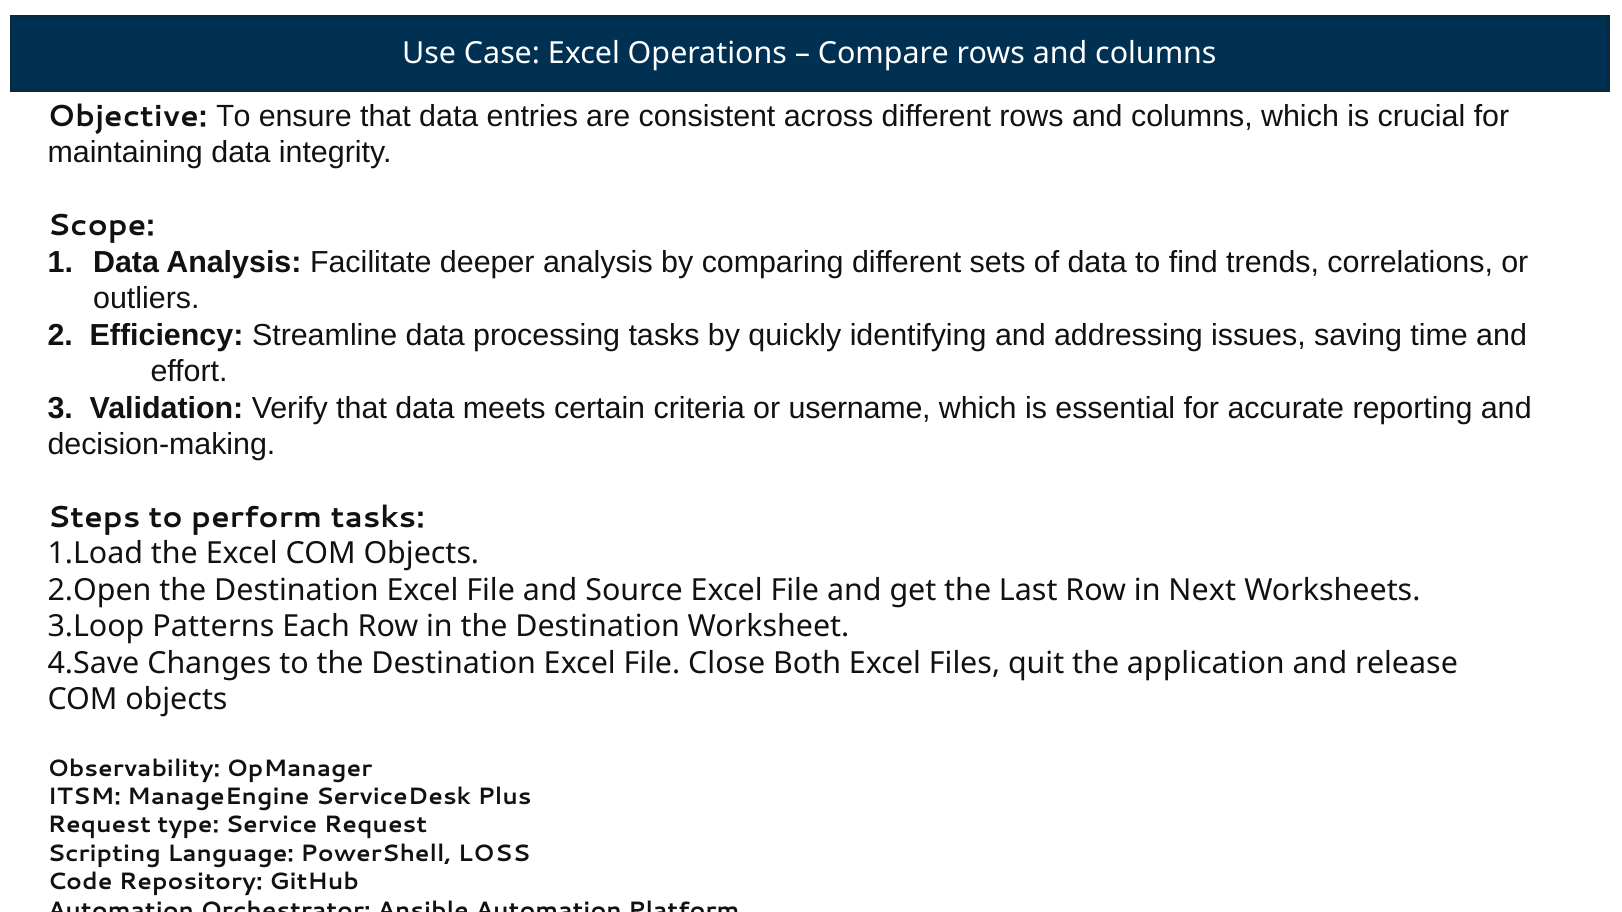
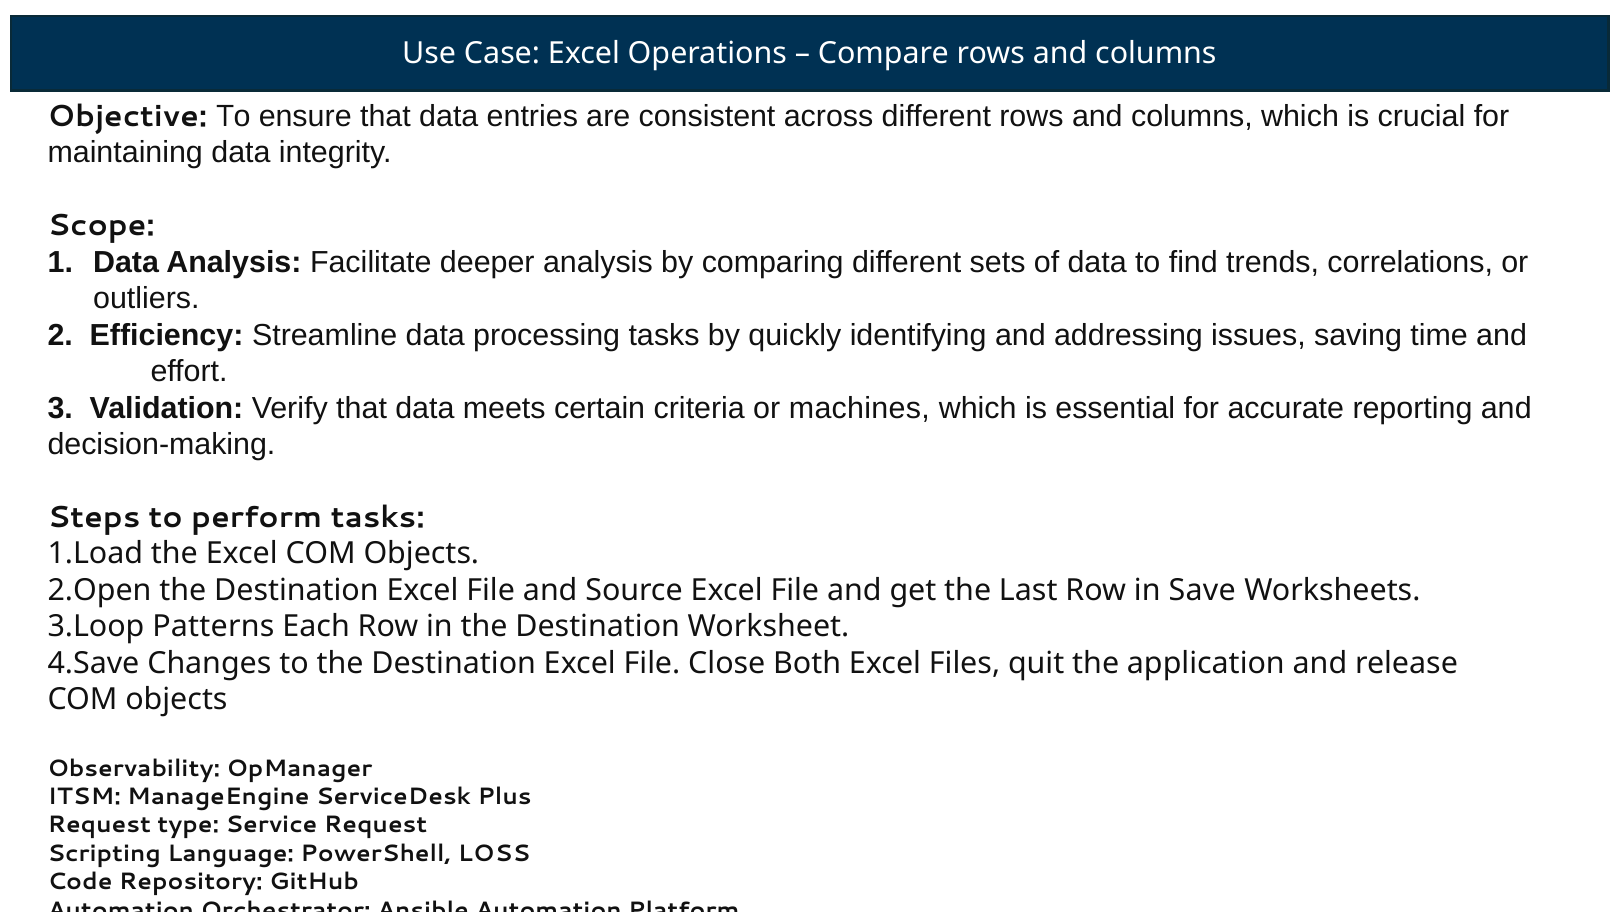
username: username -> machines
Next: Next -> Save
